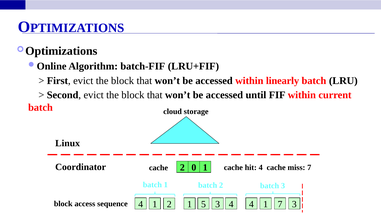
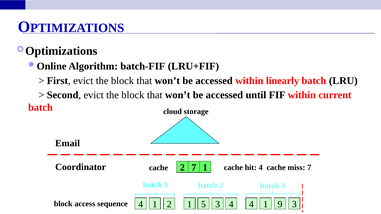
Linux: Linux -> Email
2 0: 0 -> 7
1 7: 7 -> 9
